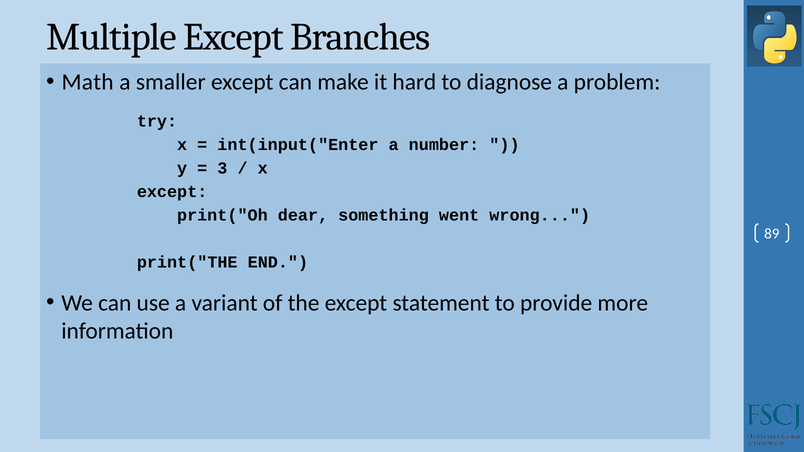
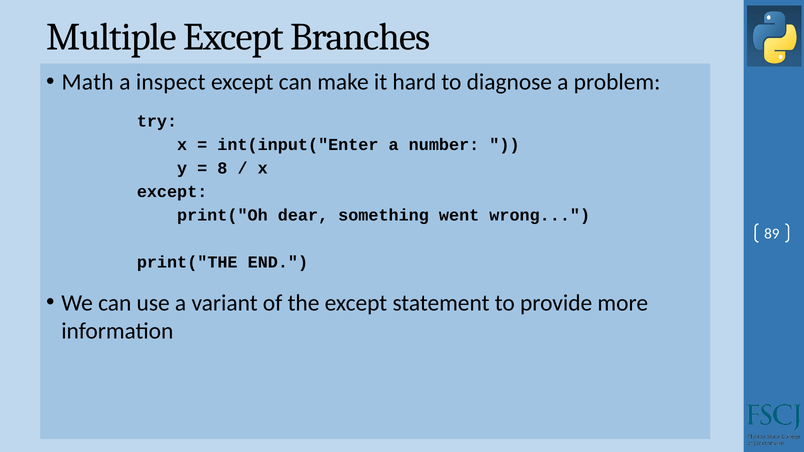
smaller: smaller -> inspect
3: 3 -> 8
